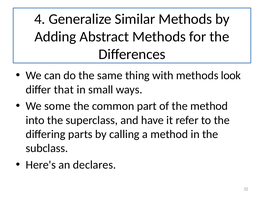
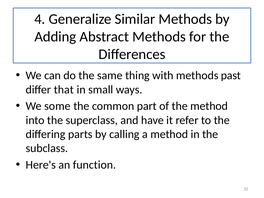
look: look -> past
declares: declares -> function
